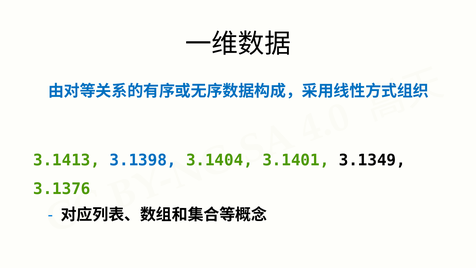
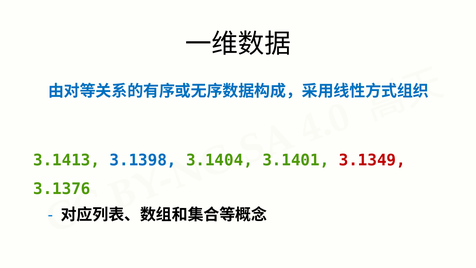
3.1349 colour: black -> red
